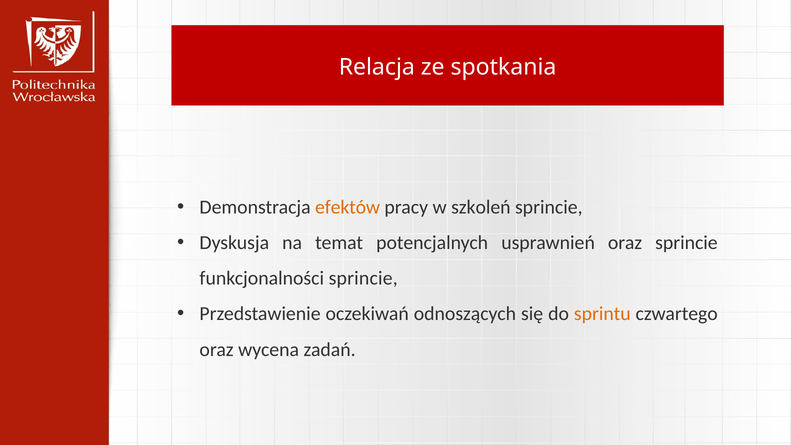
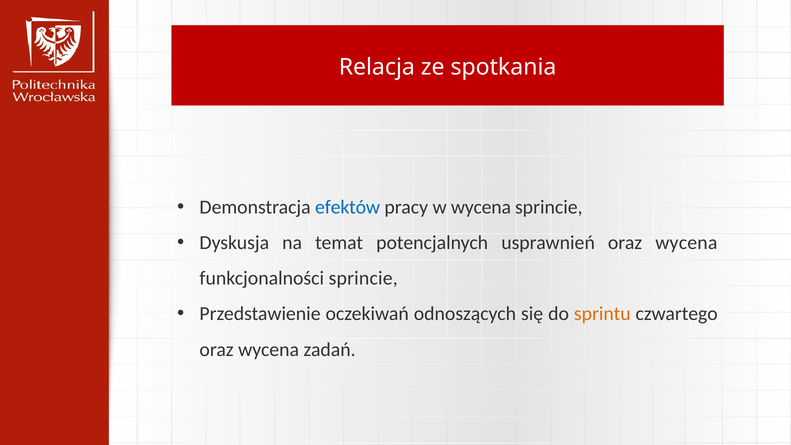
efektów colour: orange -> blue
w szkoleń: szkoleń -> wycena
usprawnień oraz sprincie: sprincie -> wycena
